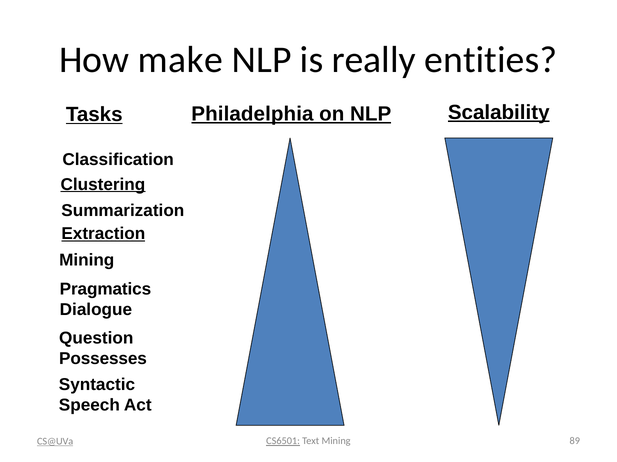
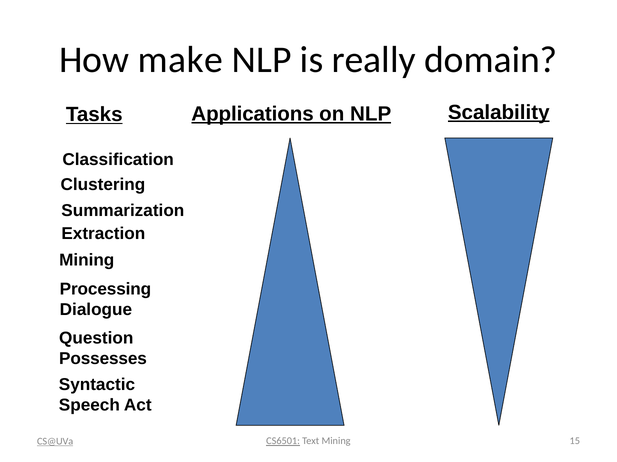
entities: entities -> domain
Philadelphia: Philadelphia -> Applications
Clustering underline: present -> none
Extraction underline: present -> none
Pragmatics: Pragmatics -> Processing
89: 89 -> 15
